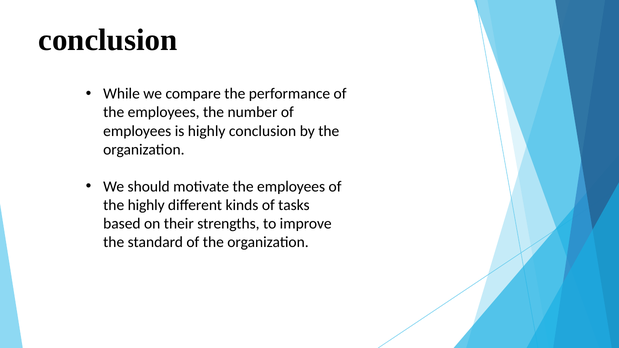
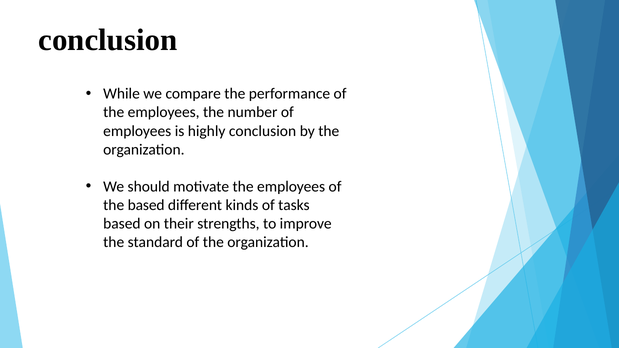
the highly: highly -> based
